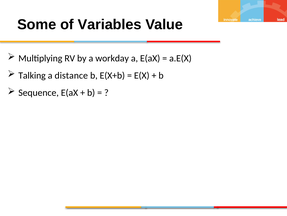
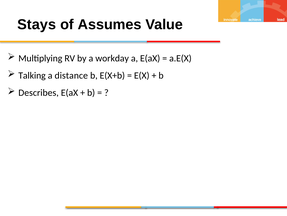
Some: Some -> Stays
Variables: Variables -> Assumes
Sequence: Sequence -> Describes
